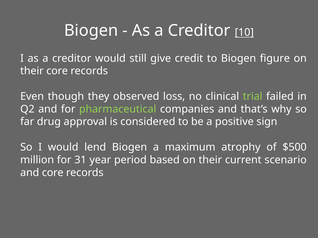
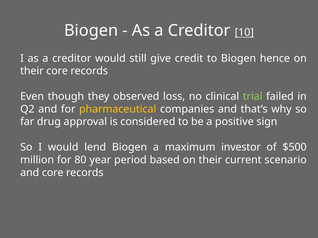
figure: figure -> hence
pharmaceutical colour: light green -> yellow
atrophy: atrophy -> investor
31: 31 -> 80
